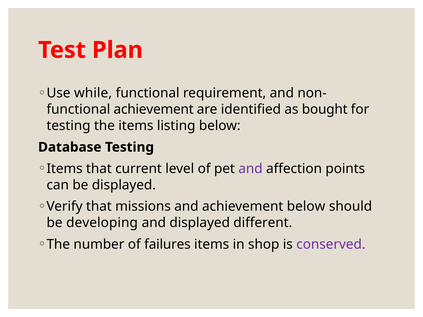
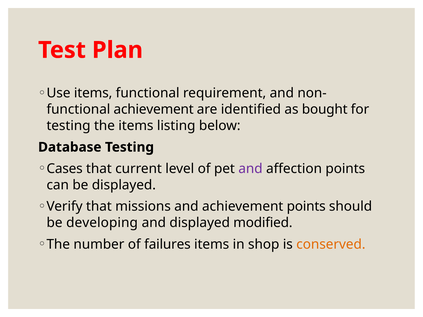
Use while: while -> items
Items at (65, 169): Items -> Cases
achievement below: below -> points
different: different -> modified
conserved colour: purple -> orange
